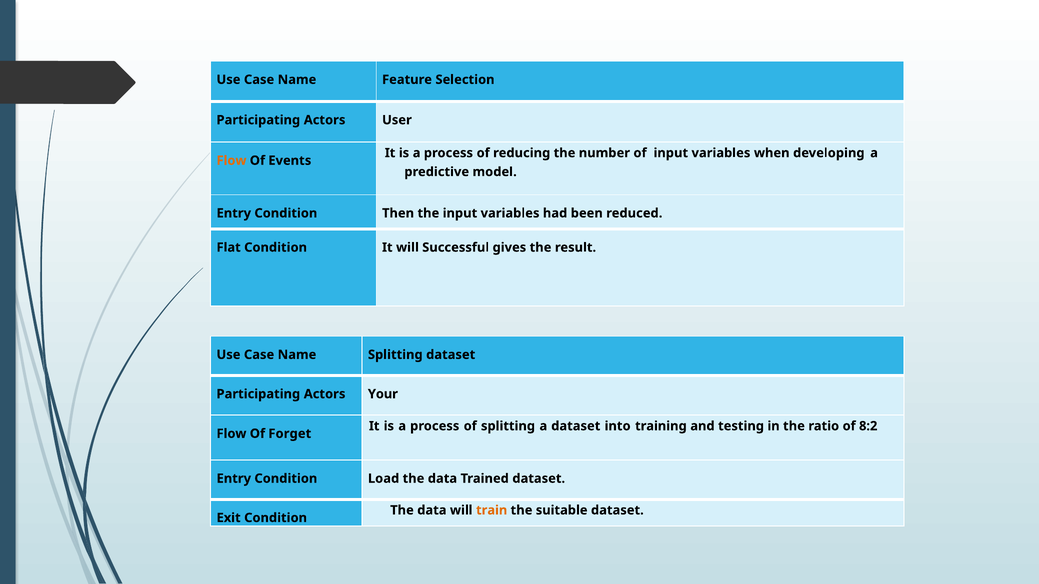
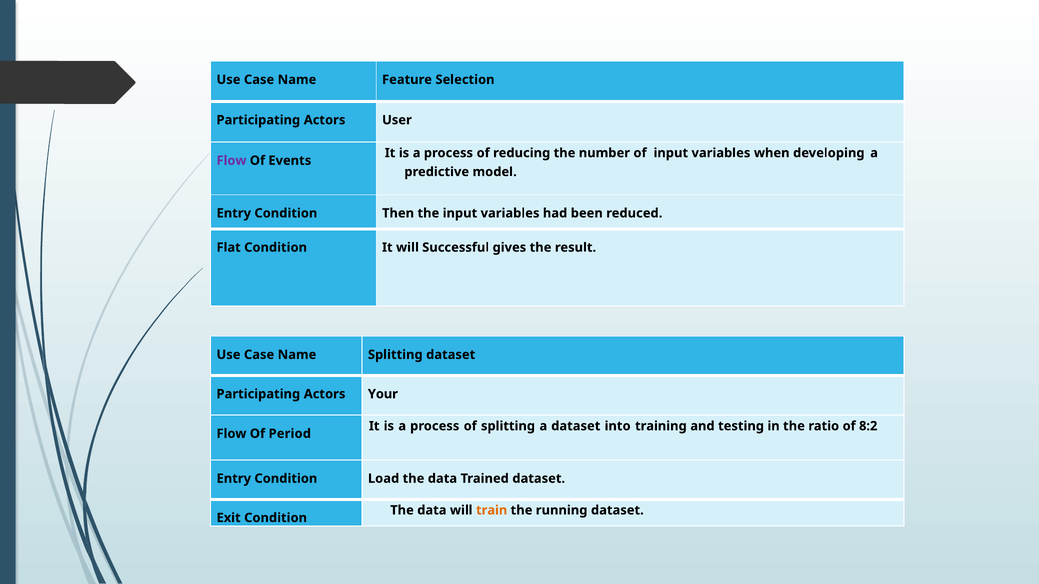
Flow at (231, 161) colour: orange -> purple
Forget: Forget -> Period
suitable: suitable -> running
